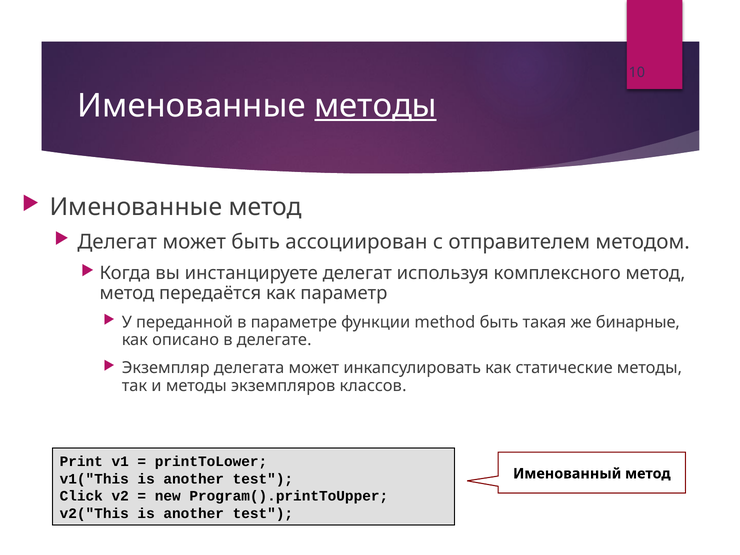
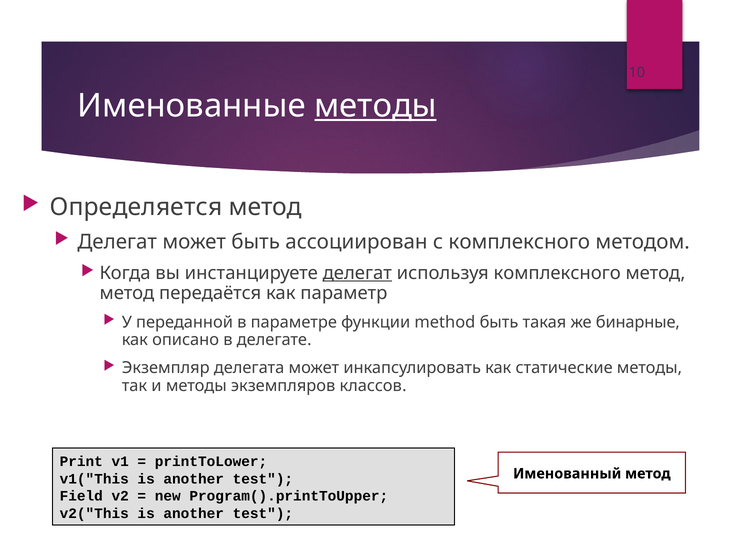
Именованные at (136, 207): Именованные -> Определяется
с отправителем: отправителем -> комплексного
делегат at (357, 273) underline: none -> present
Click: Click -> Field
